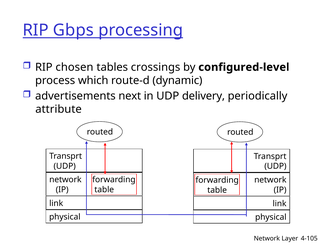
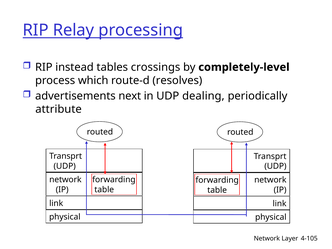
Gbps: Gbps -> Relay
chosen: chosen -> instead
configured-level: configured-level -> completely-level
dynamic: dynamic -> resolves
delivery: delivery -> dealing
